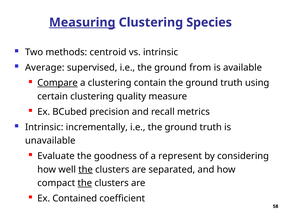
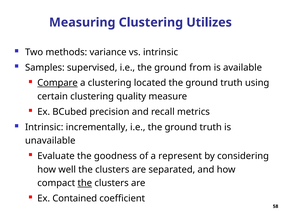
Measuring underline: present -> none
Species: Species -> Utilizes
centroid: centroid -> variance
Average: Average -> Samples
contain: contain -> located
the at (86, 169) underline: present -> none
